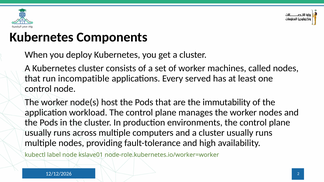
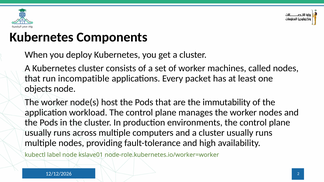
served: served -> packet
control at (38, 89): control -> objects
